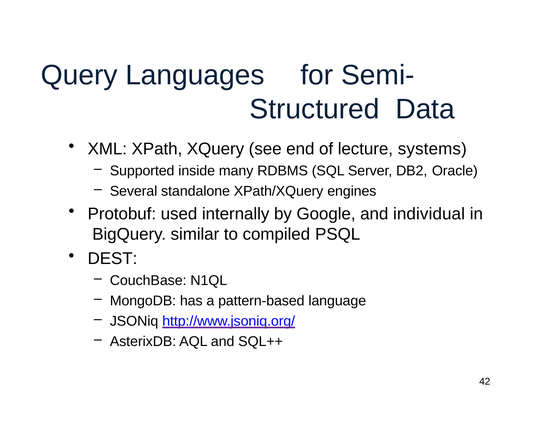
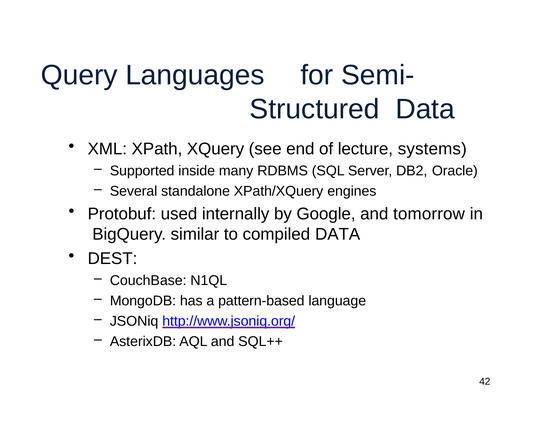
individual: individual -> tomorrow
compiled PSQL: PSQL -> DATA
